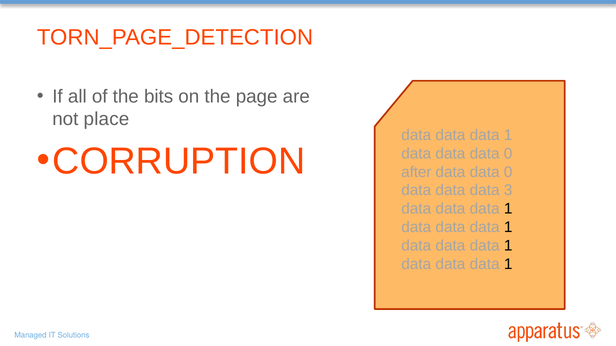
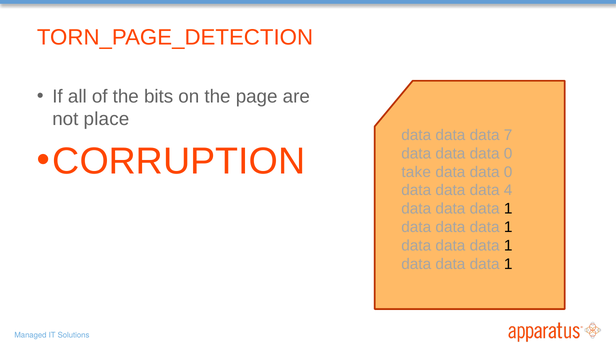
1 at (508, 135): 1 -> 7
after: after -> take
3: 3 -> 4
